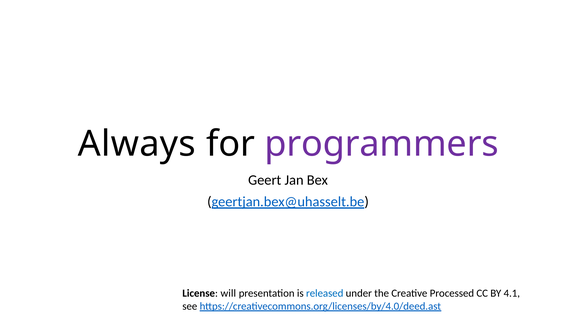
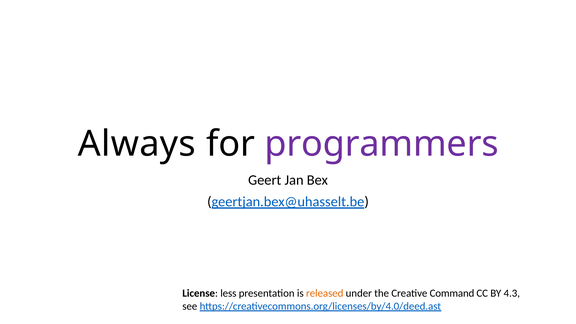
will: will -> less
released colour: blue -> orange
Processed: Processed -> Command
4.1: 4.1 -> 4.3
